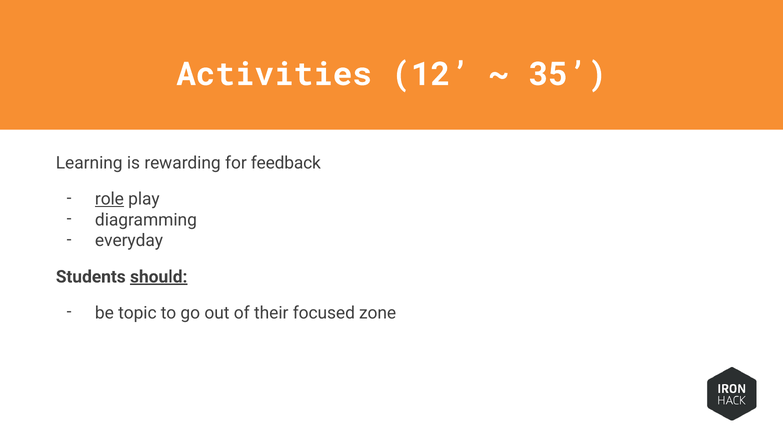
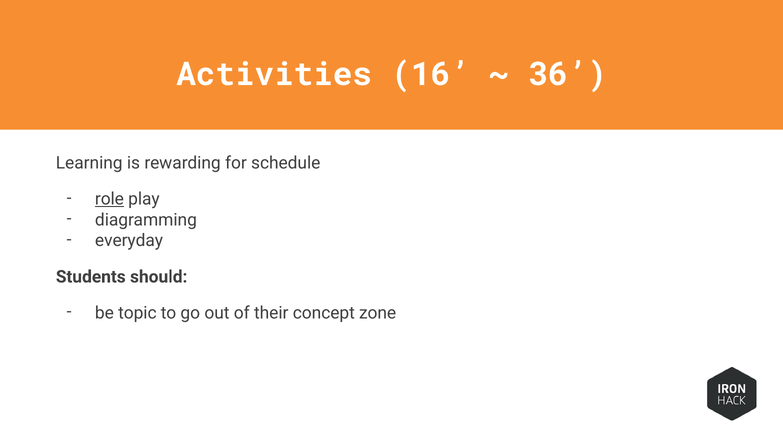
12: 12 -> 16
35: 35 -> 36
feedback: feedback -> schedule
should underline: present -> none
focused: focused -> concept
